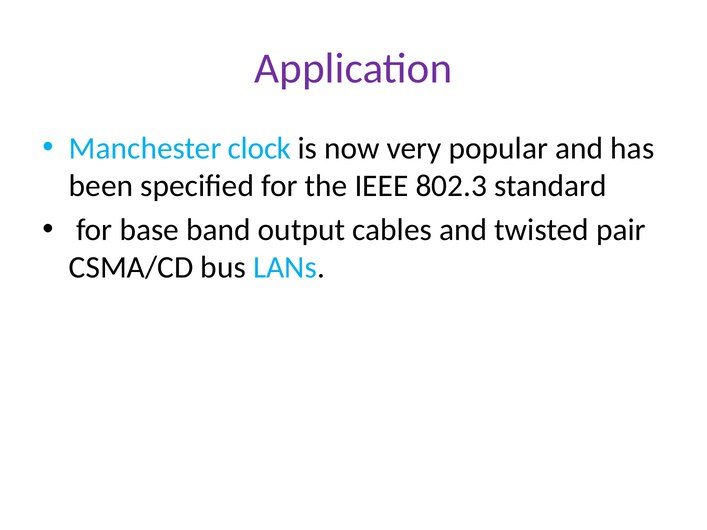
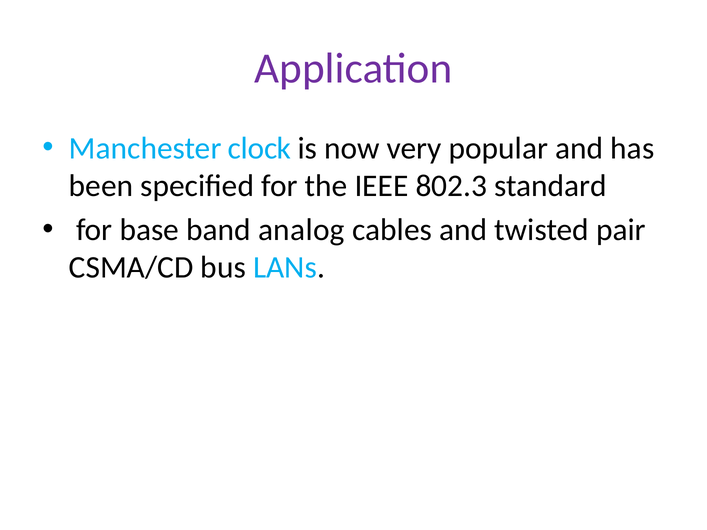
output: output -> analog
